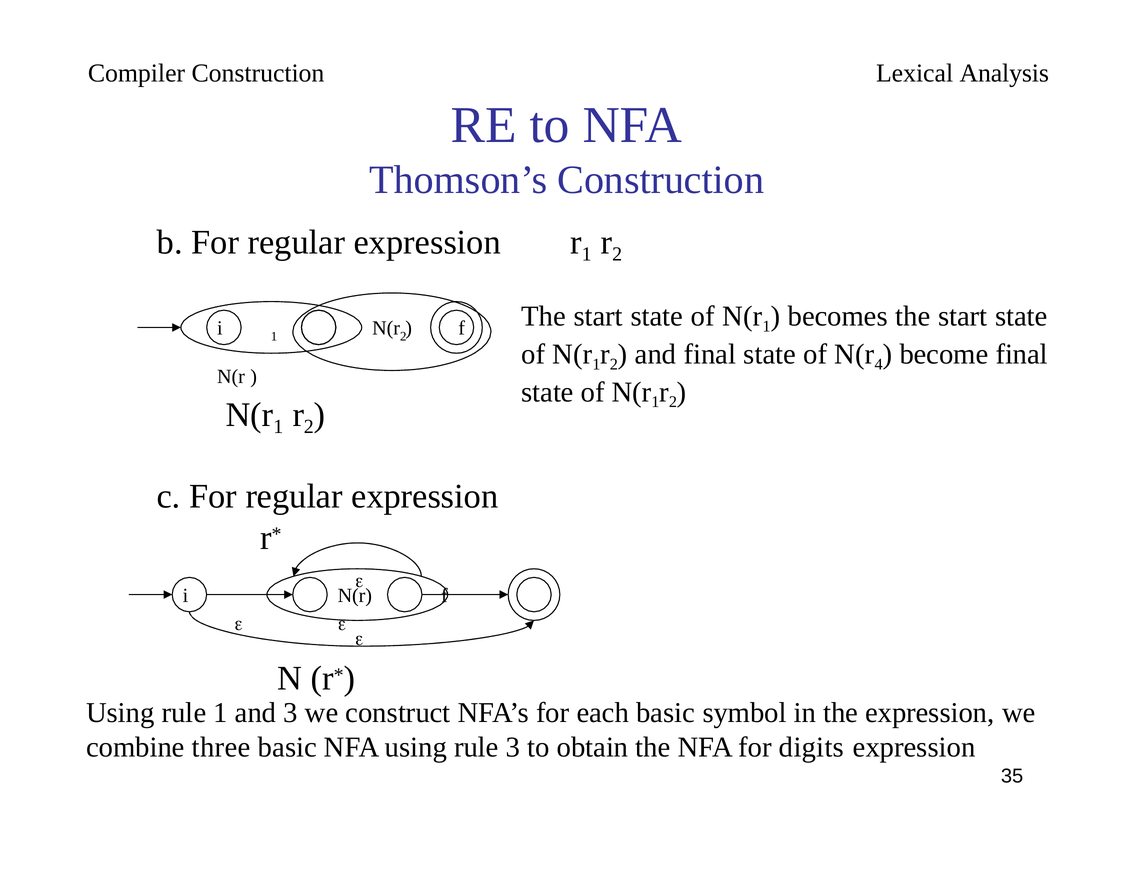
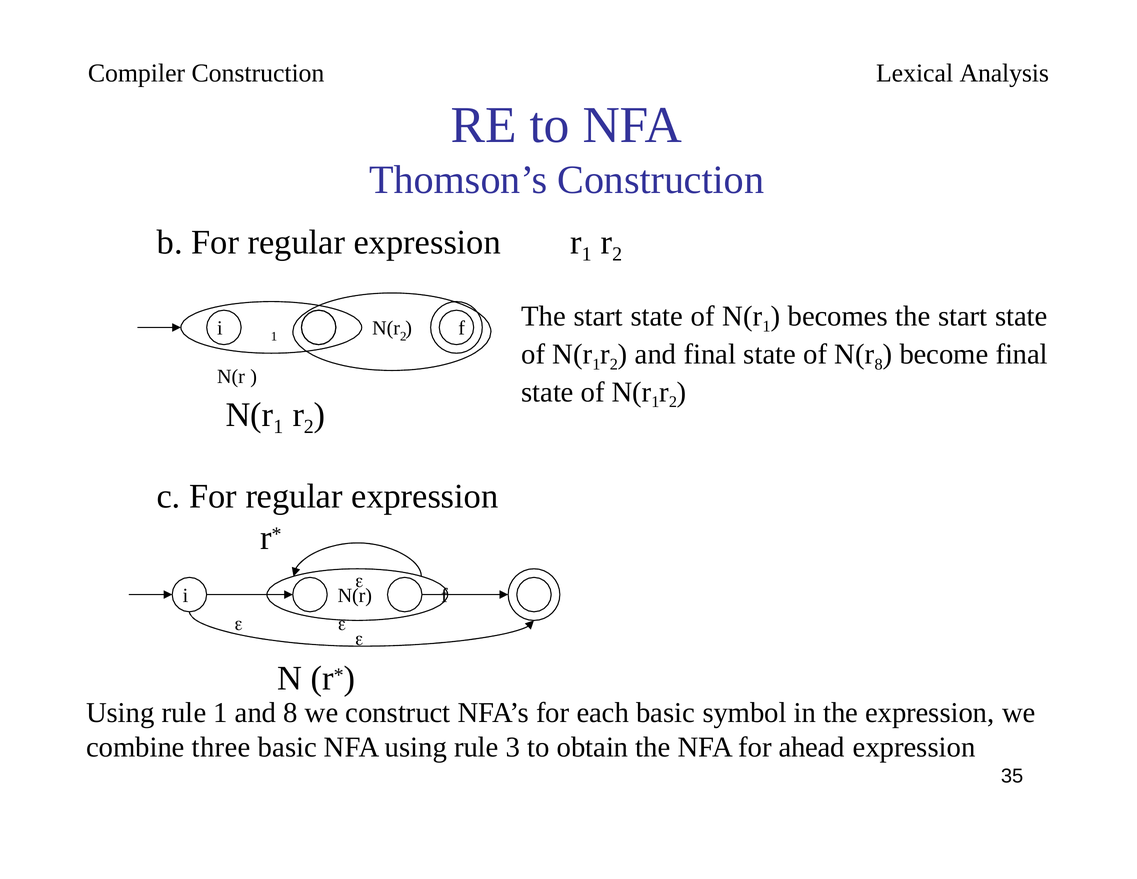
N(r 4: 4 -> 8
and 3: 3 -> 8
digits: digits -> ahead
